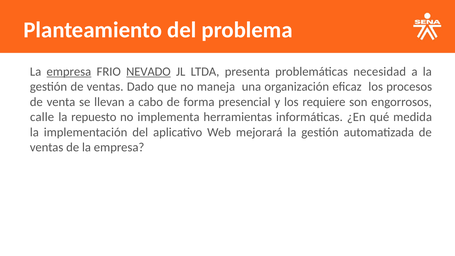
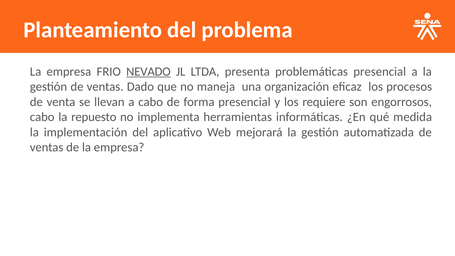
empresa at (69, 72) underline: present -> none
problemáticas necesidad: necesidad -> presencial
calle at (42, 117): calle -> cabo
